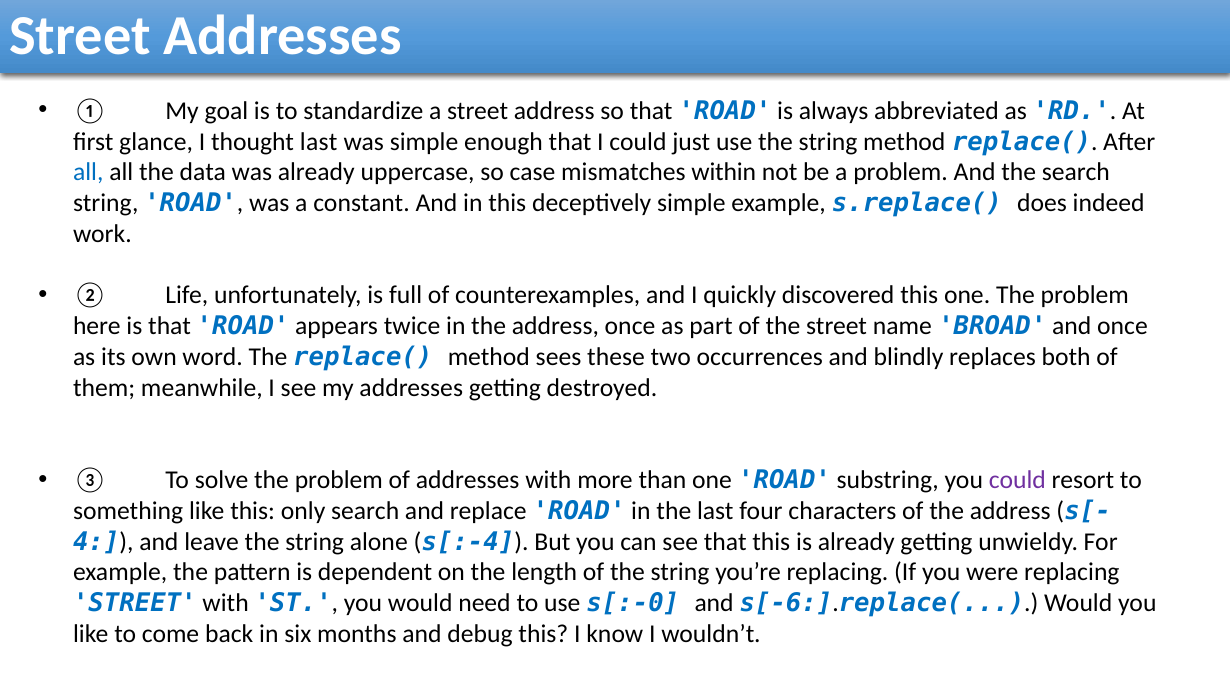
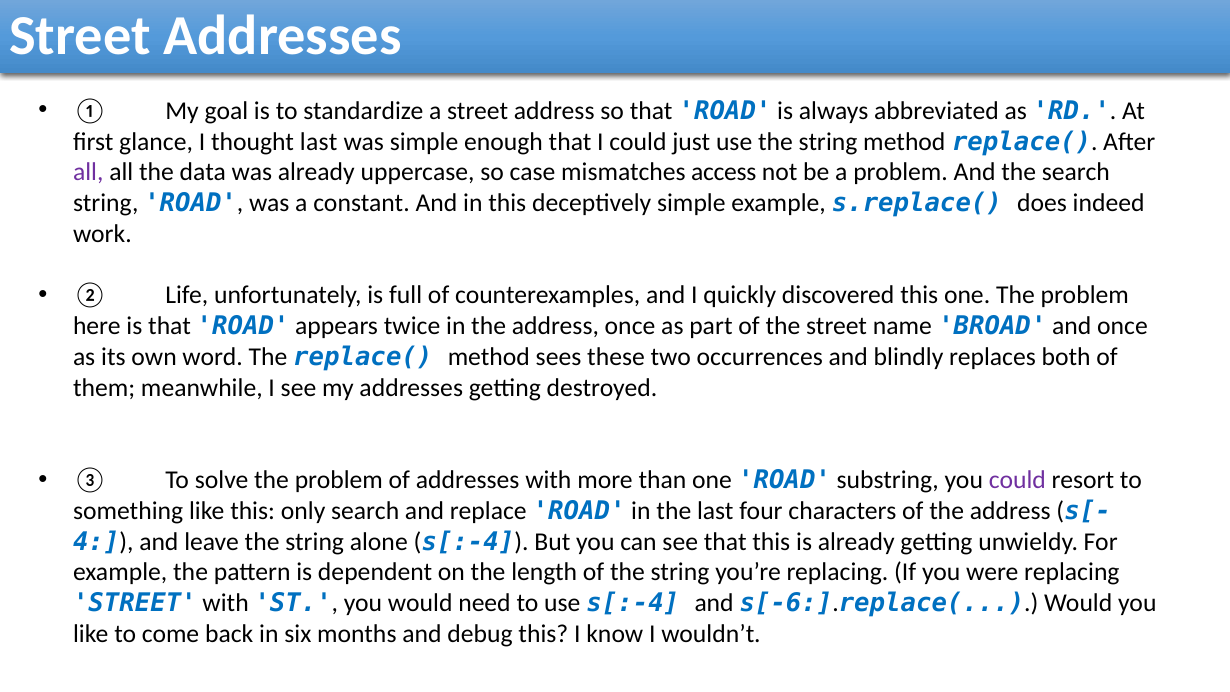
all at (88, 172) colour: blue -> purple
within: within -> access
use s[:-0: s[:-0 -> s[:-4
